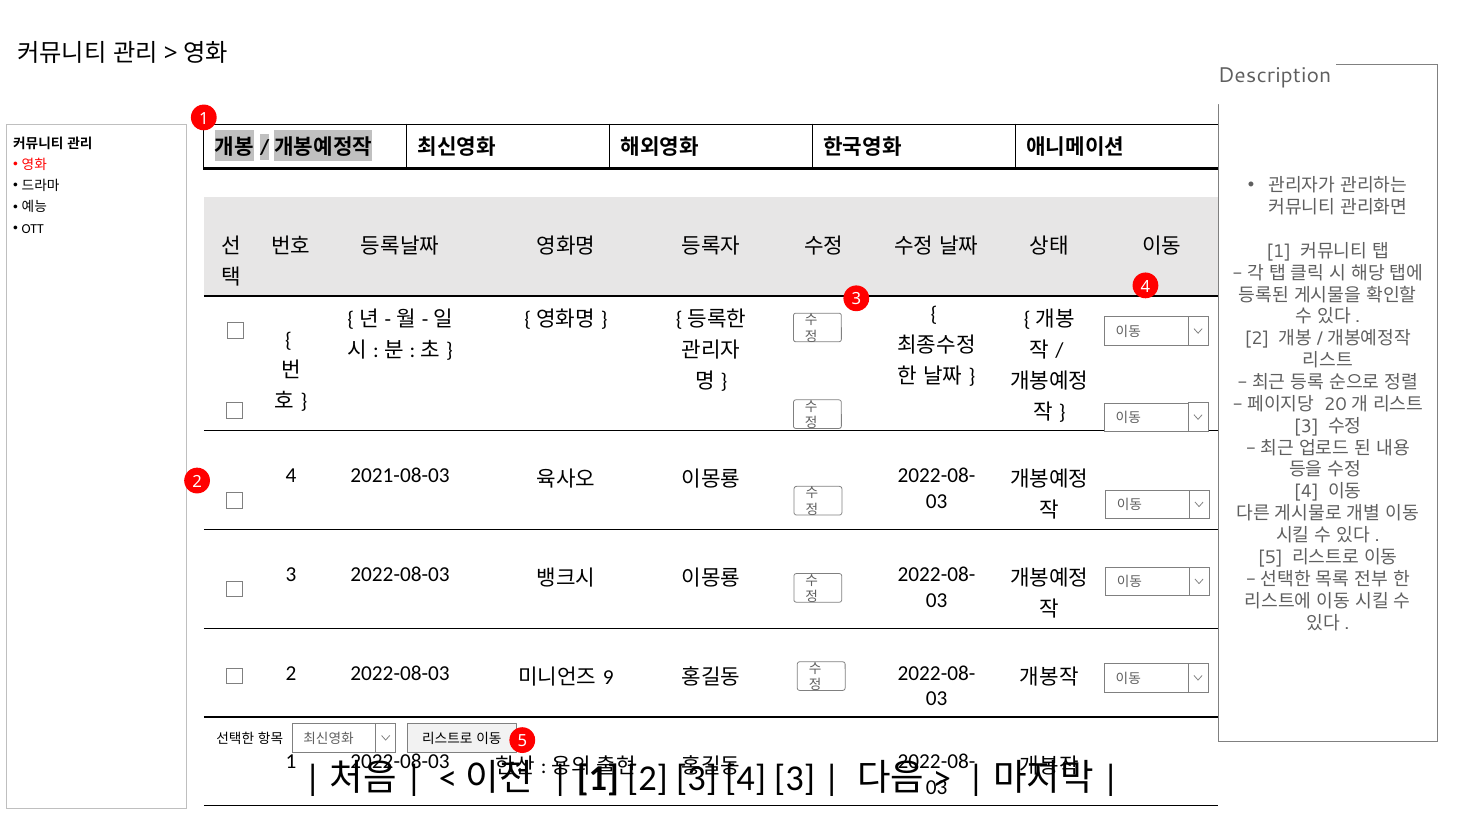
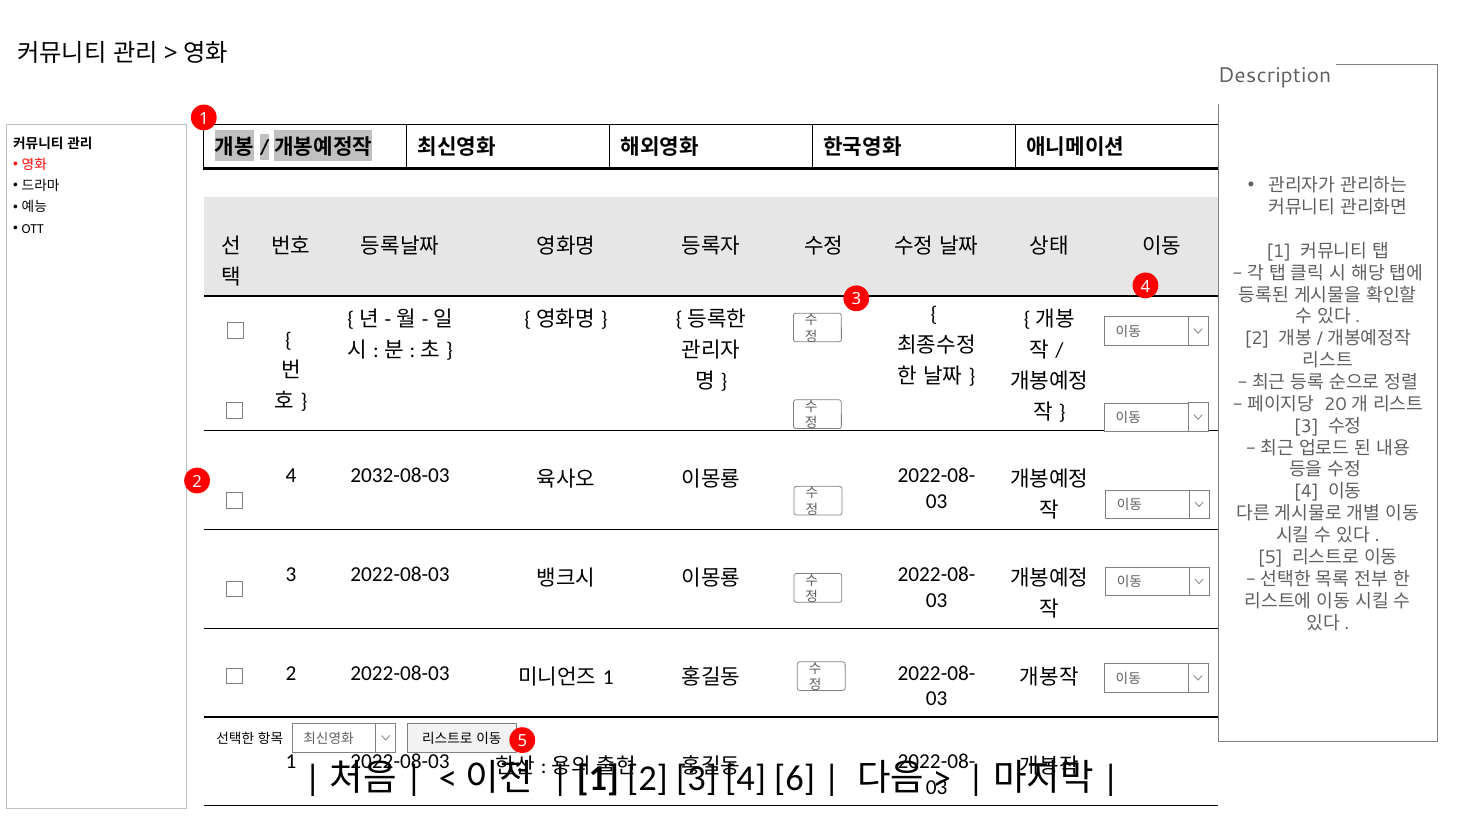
2021-08-03: 2021-08-03 -> 2032-08-03
9 at (608, 678): 9 -> 1
3 at (795, 779): 3 -> 6
